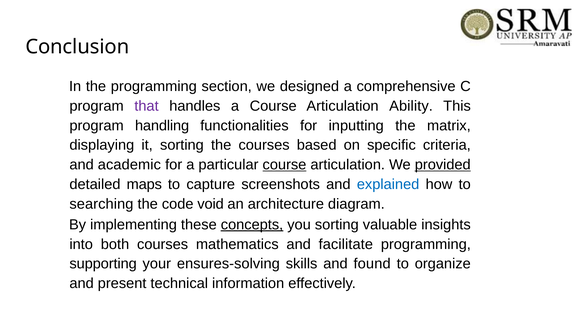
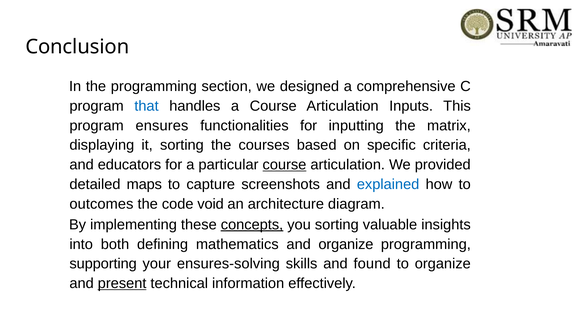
that colour: purple -> blue
Ability: Ability -> Inputs
handling: handling -> ensures
academic: academic -> educators
provided underline: present -> none
searching: searching -> outcomes
both courses: courses -> defining
and facilitate: facilitate -> organize
present underline: none -> present
